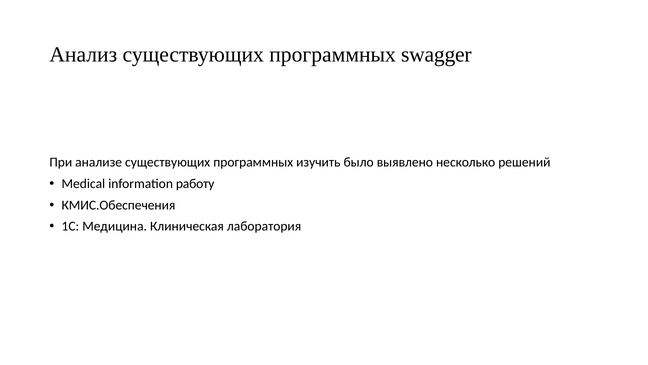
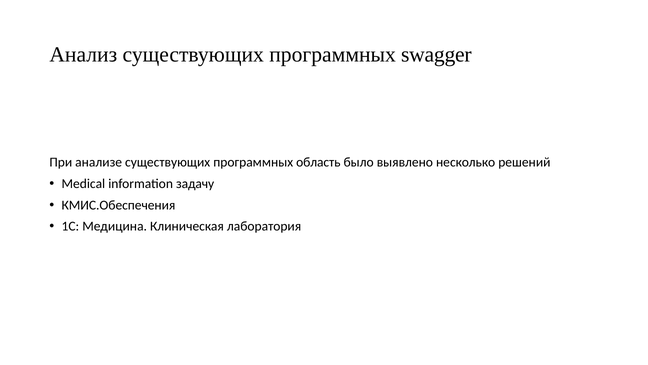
изучить: изучить -> область
работу: работу -> задачу
